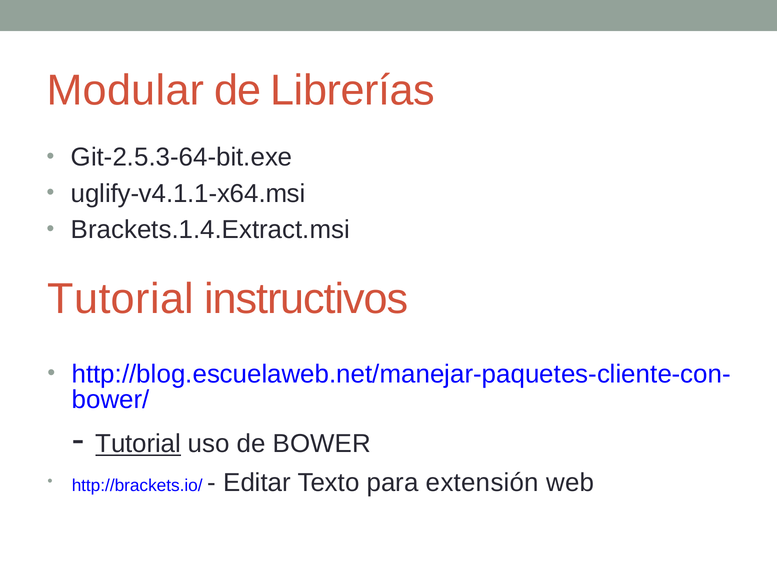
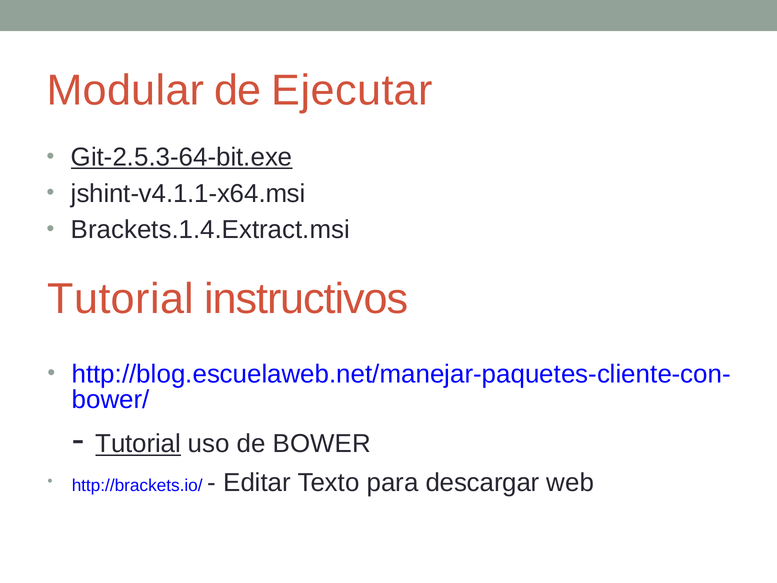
Librerías: Librerías -> Ejecutar
Git-2.5.3-64-bit.exe underline: none -> present
uglify-v4.1.1-x64.msi: uglify-v4.1.1-x64.msi -> jshint-v4.1.1-x64.msi
extensión: extensión -> descargar
